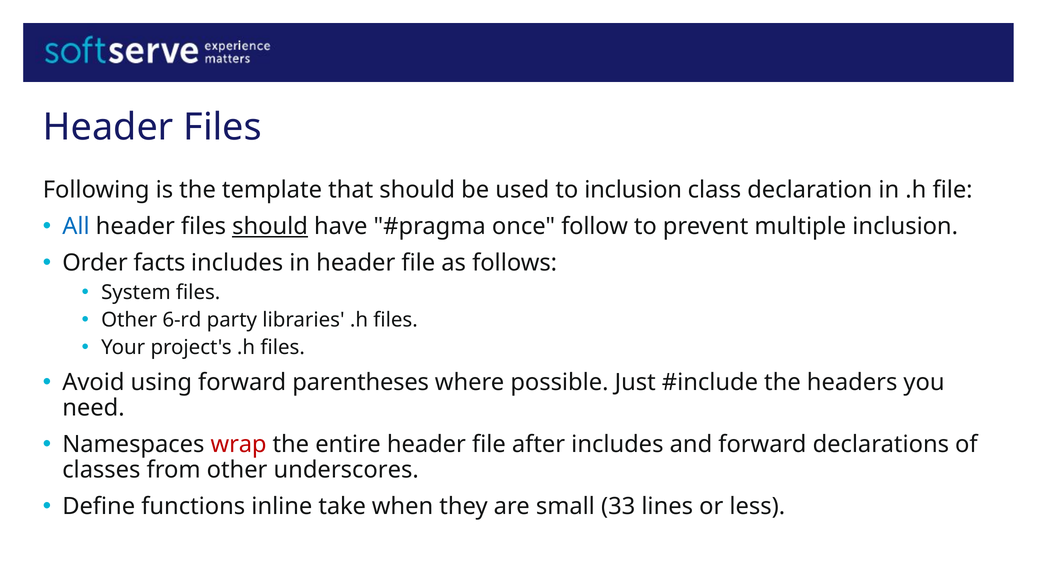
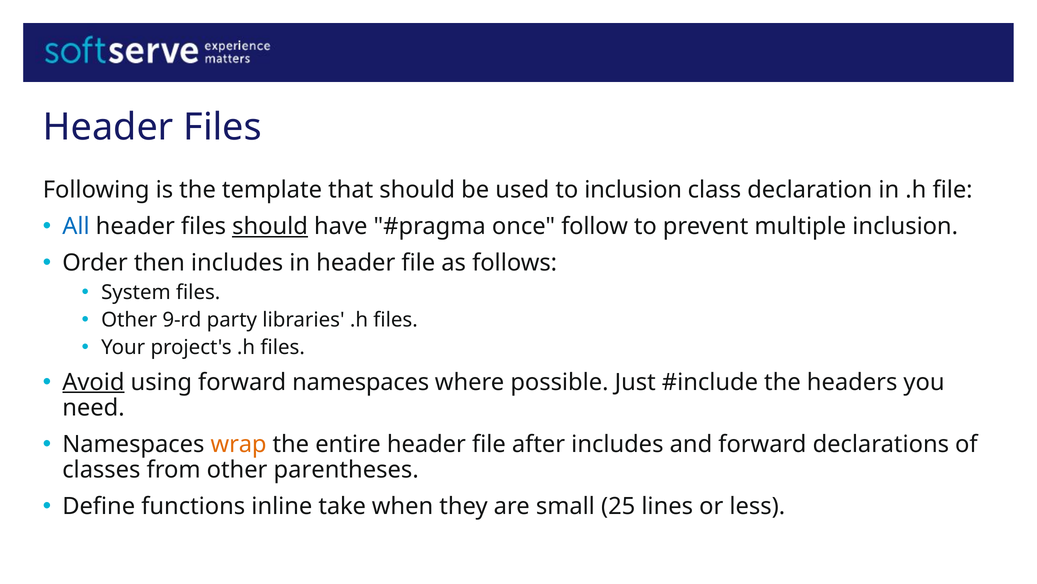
facts: facts -> then
6-rd: 6-rd -> 9-rd
Avoid underline: none -> present
forward parentheses: parentheses -> namespaces
wrap colour: red -> orange
underscores: underscores -> parentheses
33: 33 -> 25
